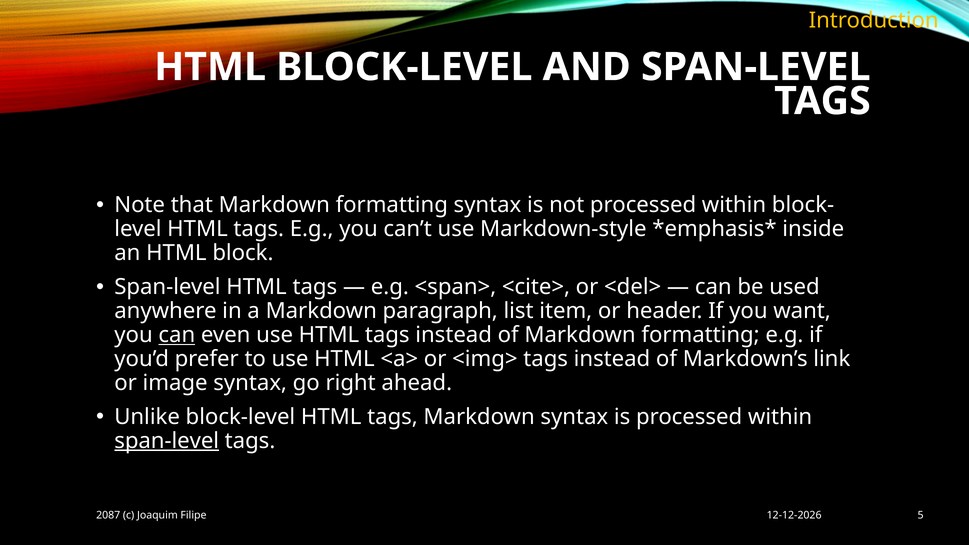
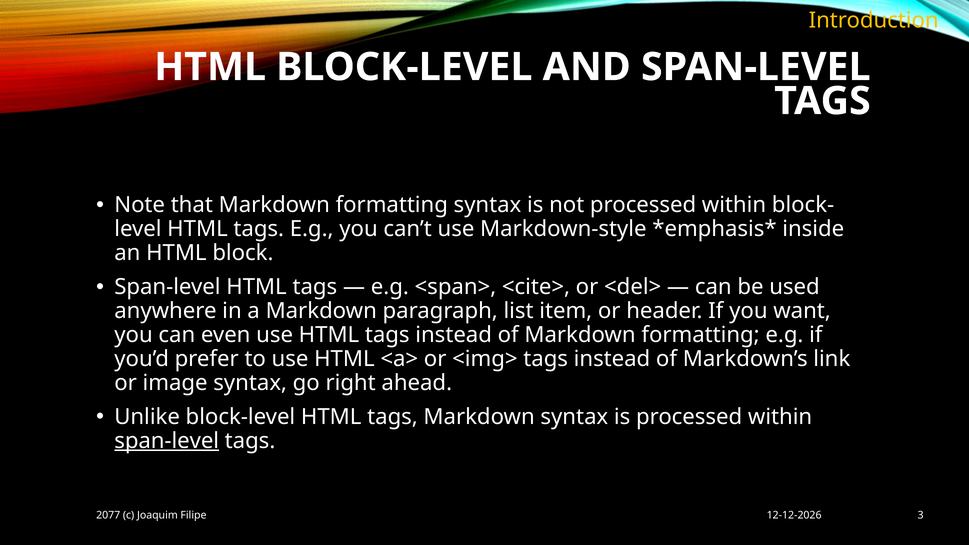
can at (177, 335) underline: present -> none
2087: 2087 -> 2077
5: 5 -> 3
